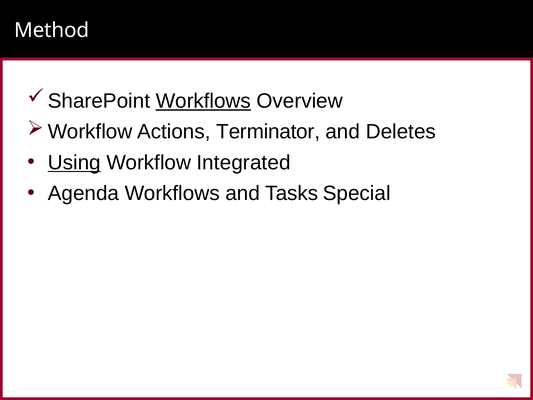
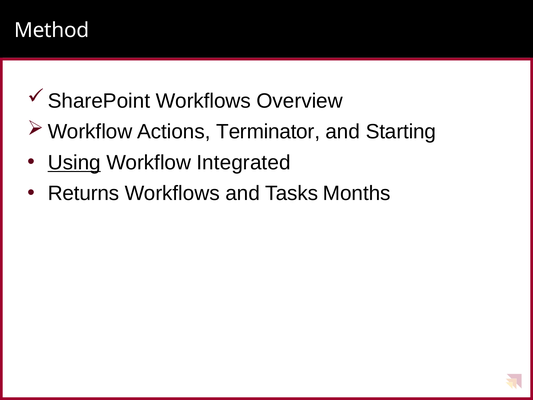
Workflows at (203, 101) underline: present -> none
Deletes: Deletes -> Starting
Agenda: Agenda -> Returns
Special: Special -> Months
